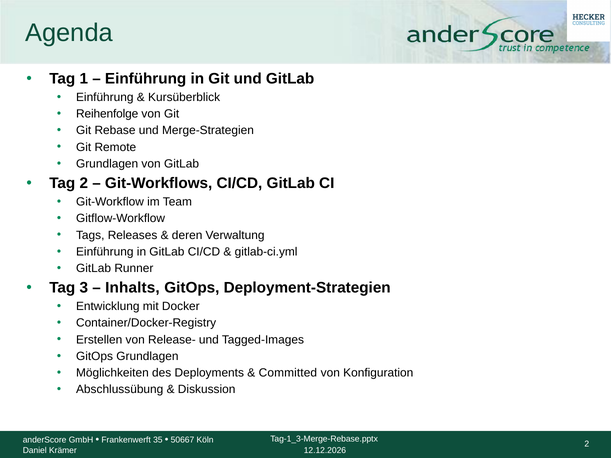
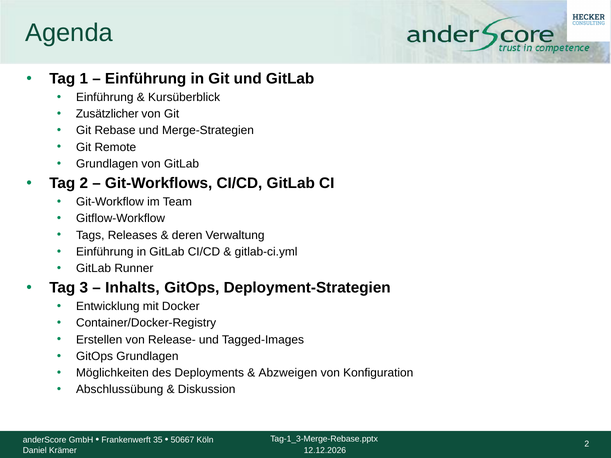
Reihenfolge: Reihenfolge -> Zusätzlicher
Committed: Committed -> Abzweigen
